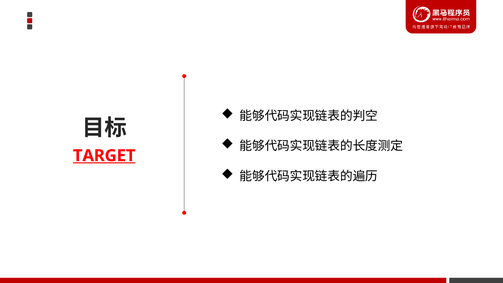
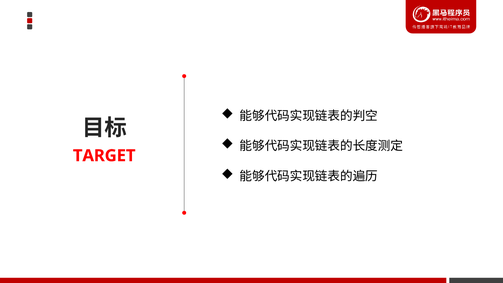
TARGET underline: present -> none
